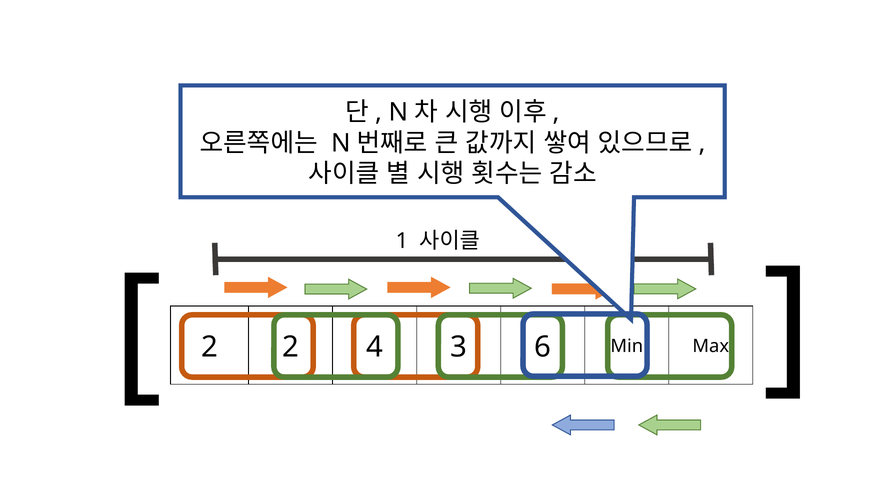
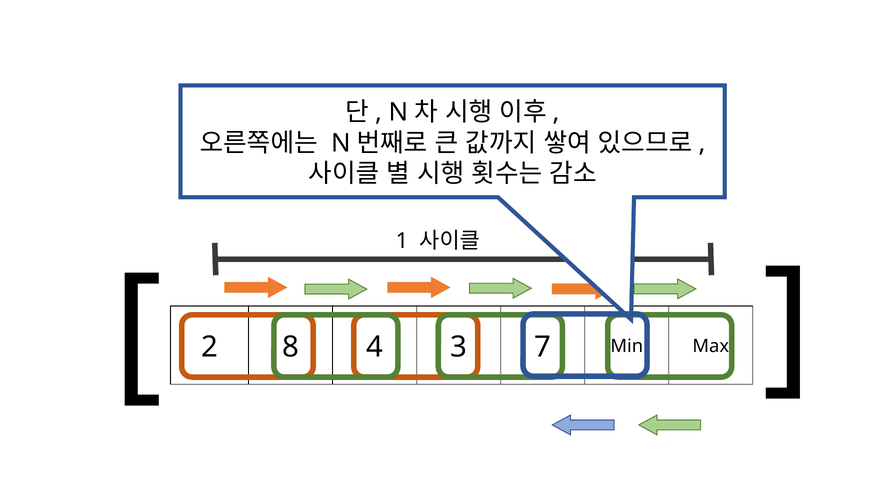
2 2: 2 -> 8
6: 6 -> 7
